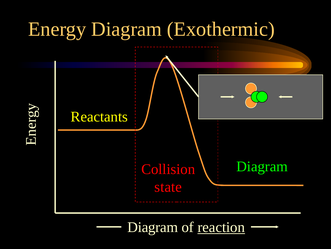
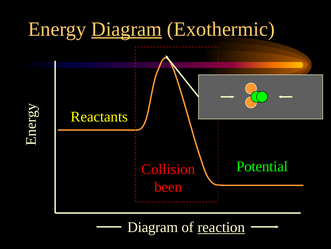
Diagram at (127, 29) underline: none -> present
Diagram at (262, 166): Diagram -> Potential
state: state -> been
